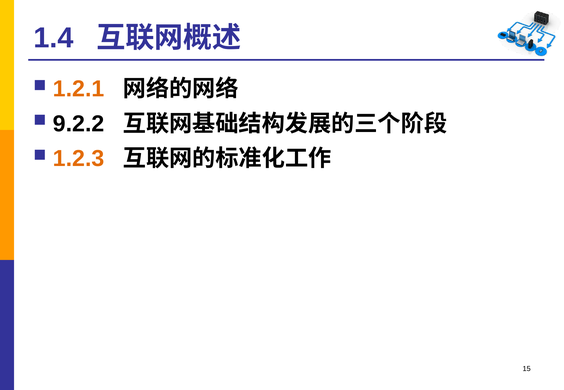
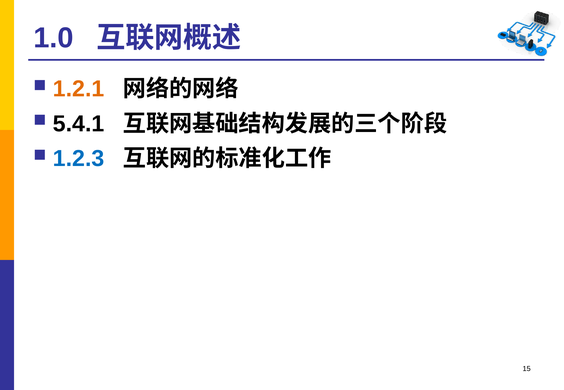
1.4: 1.4 -> 1.0
9.2.2: 9.2.2 -> 5.4.1
1.2.3 colour: orange -> blue
